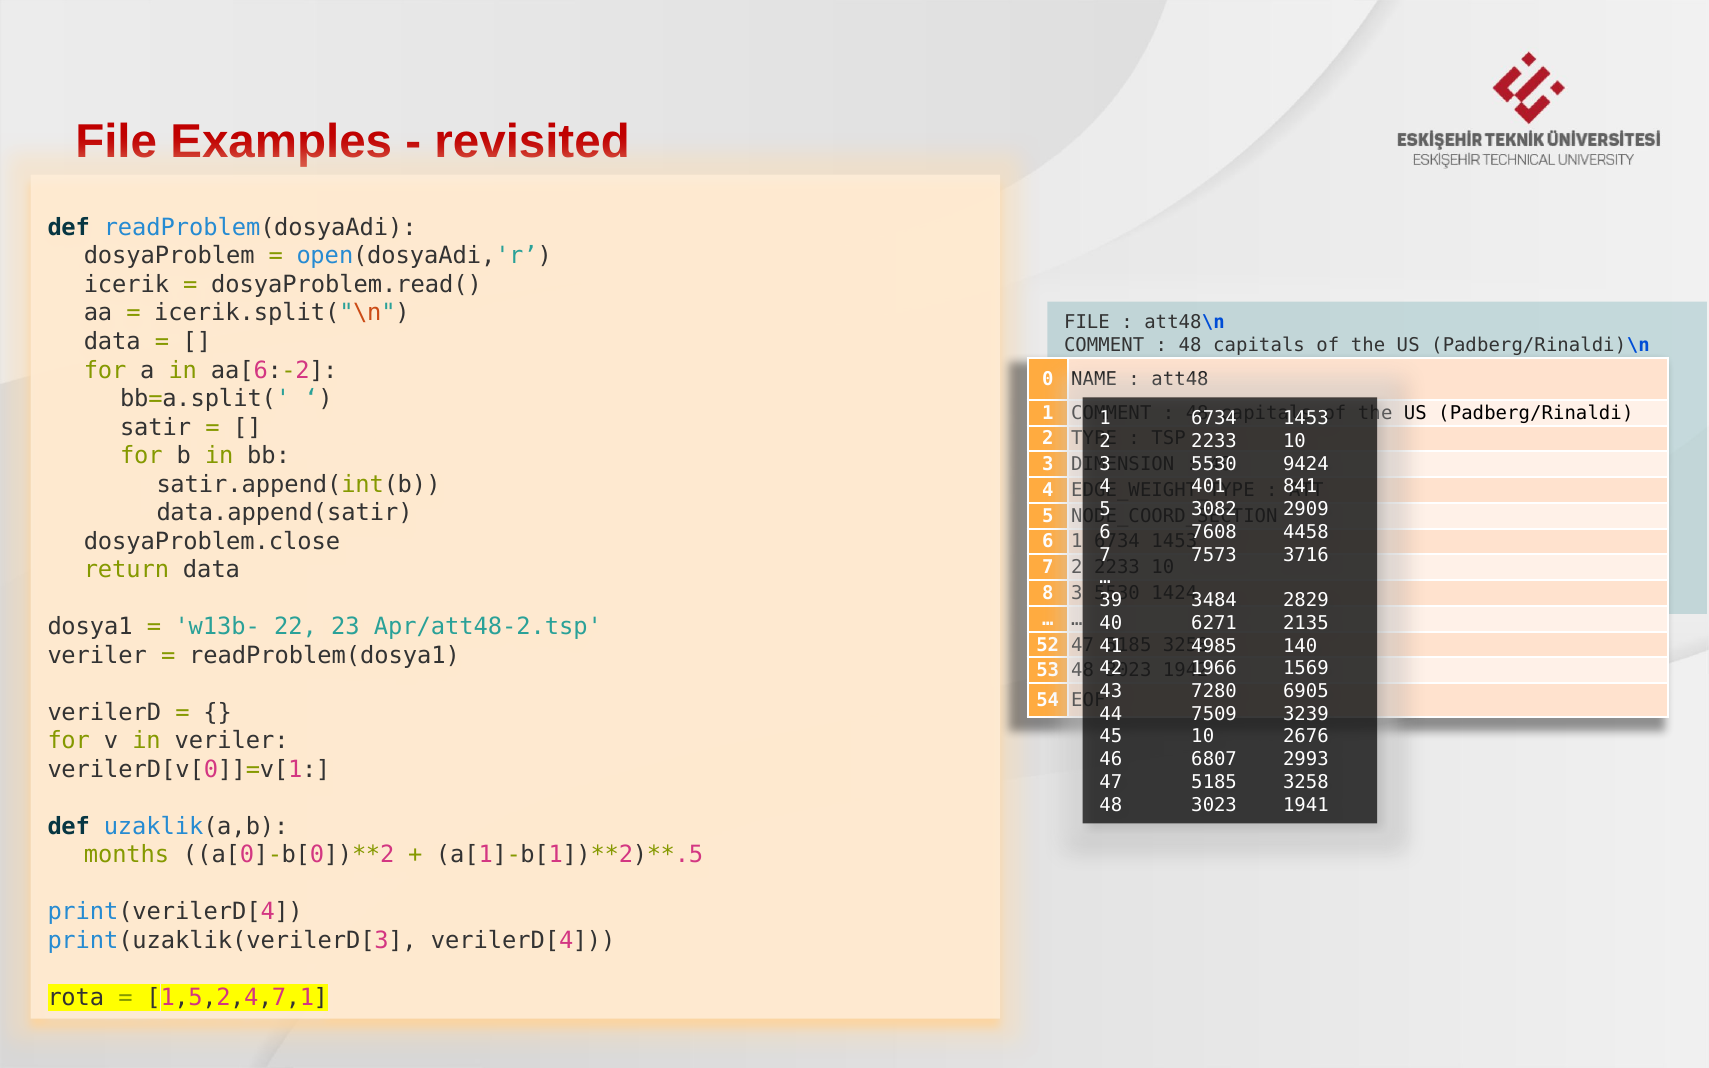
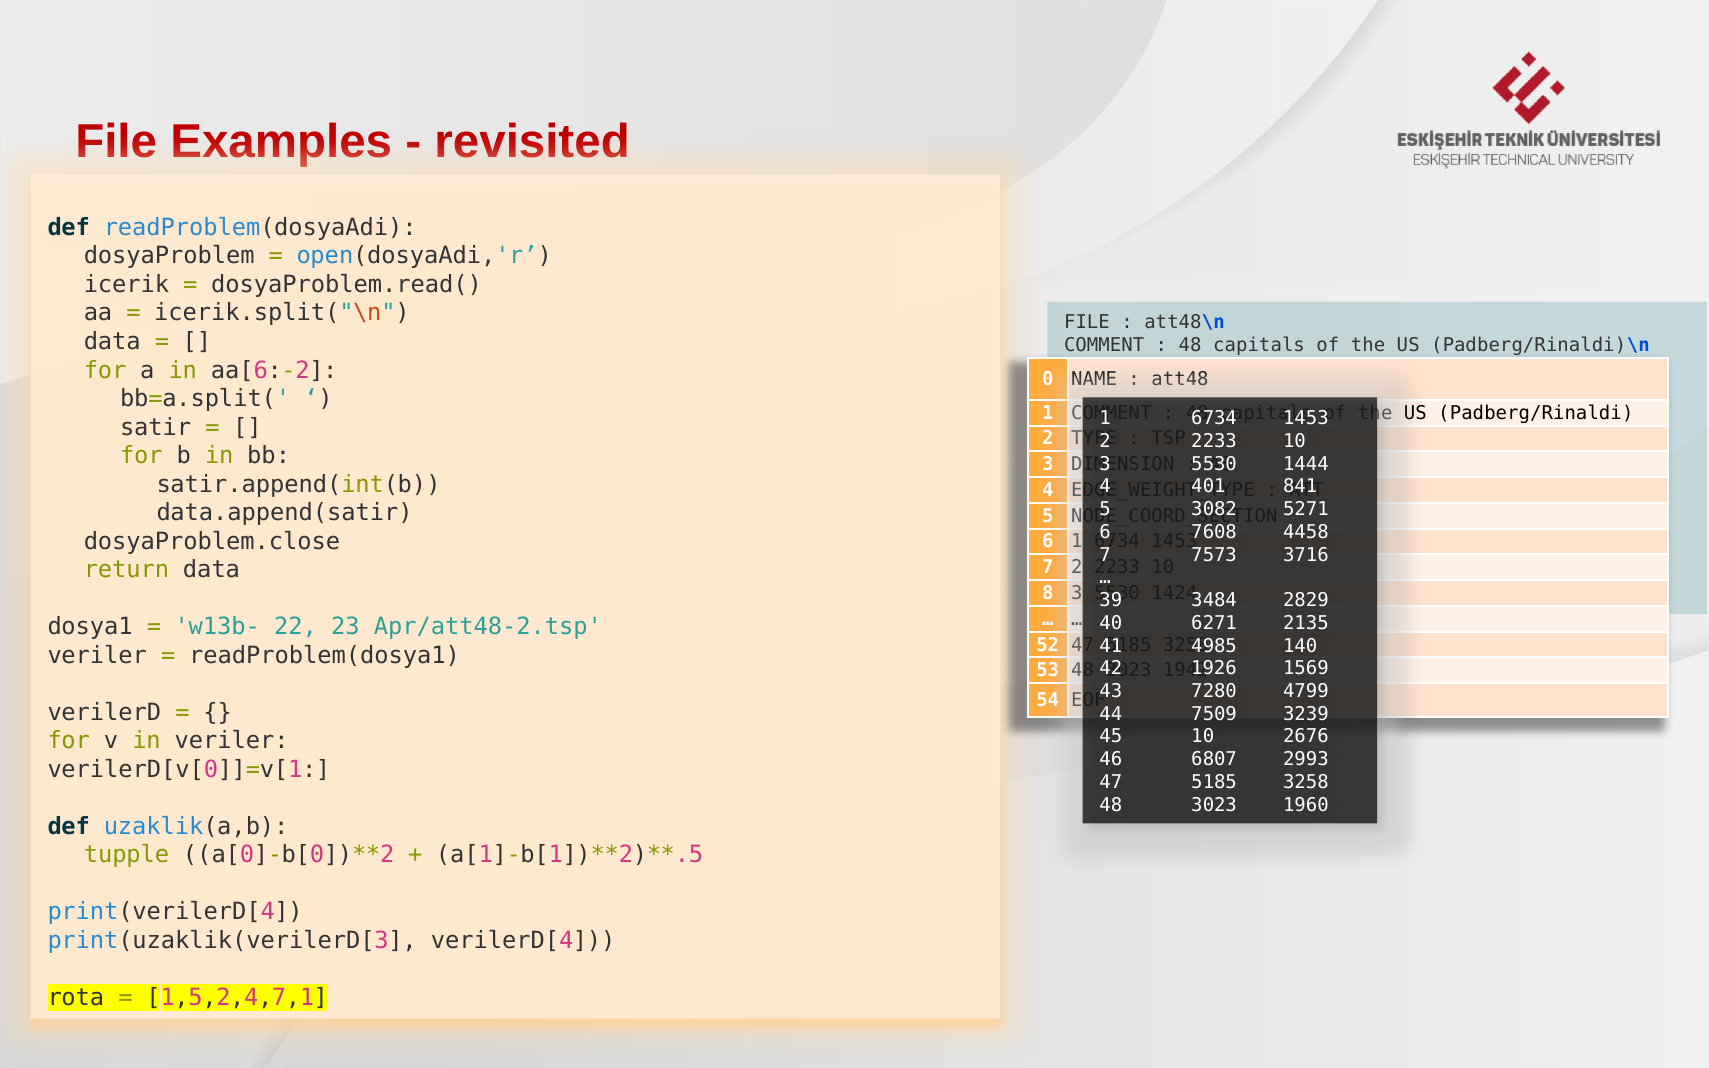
9424: 9424 -> 1444
2909: 2909 -> 5271
1966: 1966 -> 1926
6905: 6905 -> 4799
1941: 1941 -> 1960
months: months -> tupple
